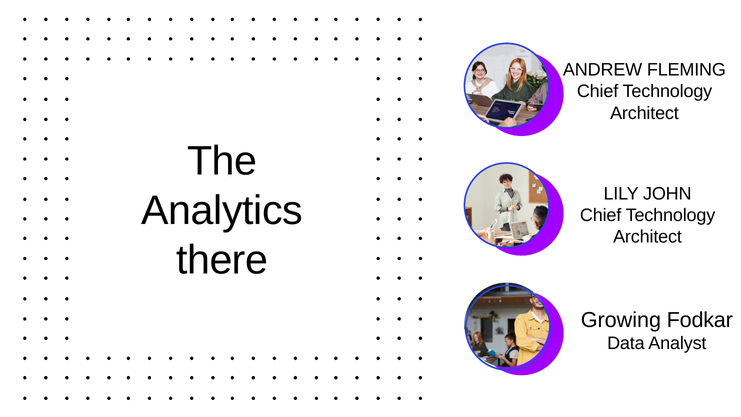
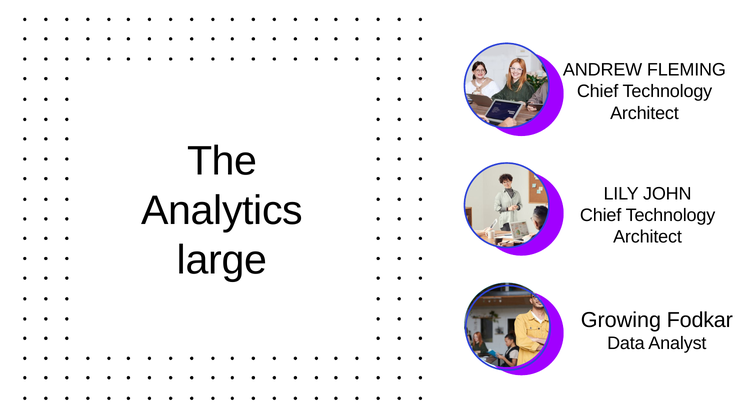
there: there -> large
